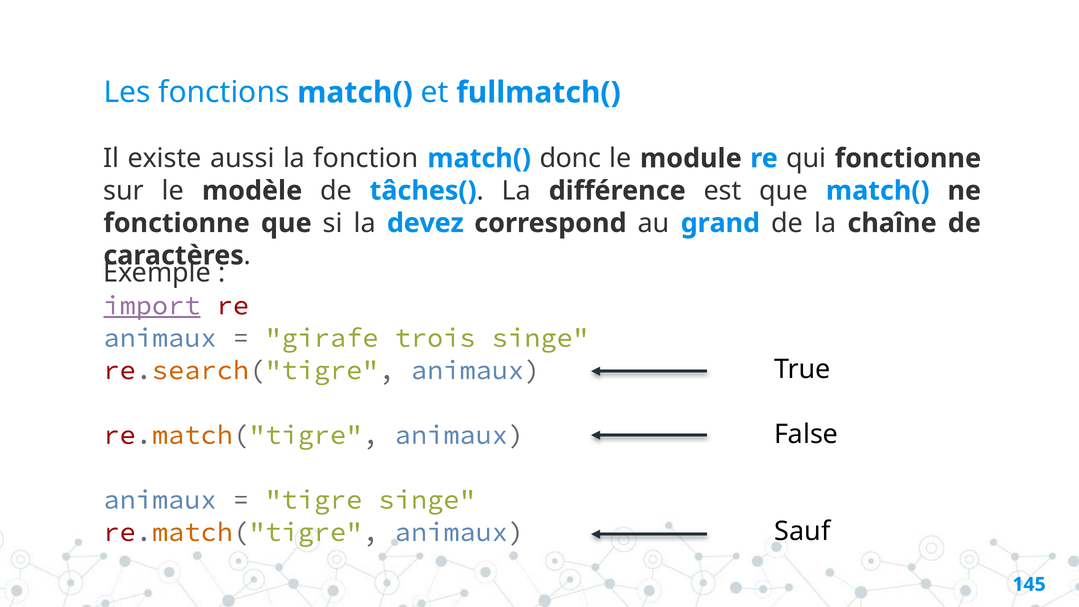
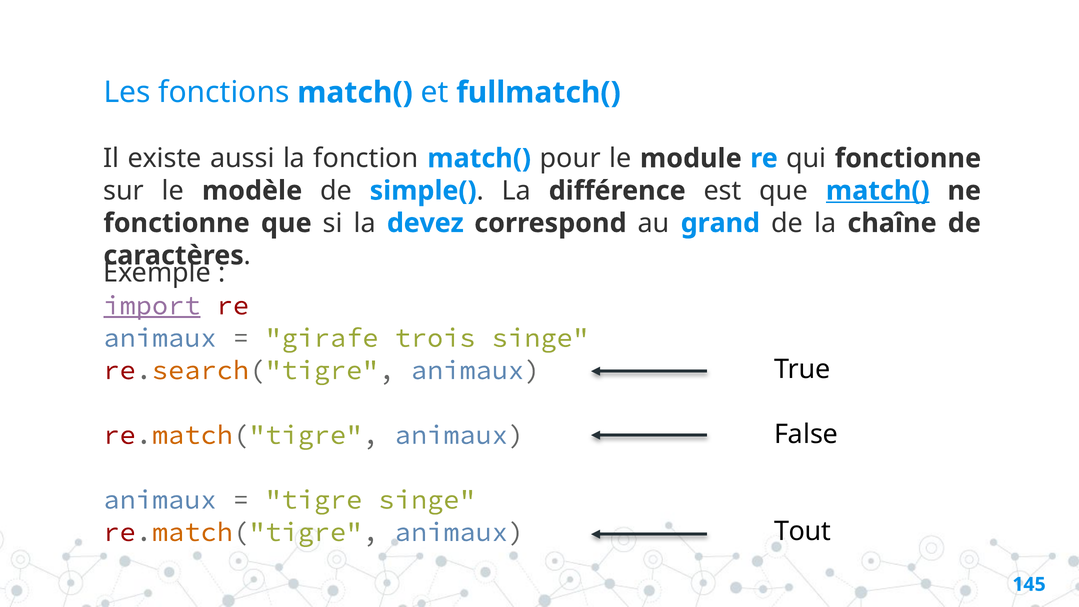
donc: donc -> pour
tâches(: tâches( -> simple(
match( at (878, 191) underline: none -> present
Sauf: Sauf -> Tout
